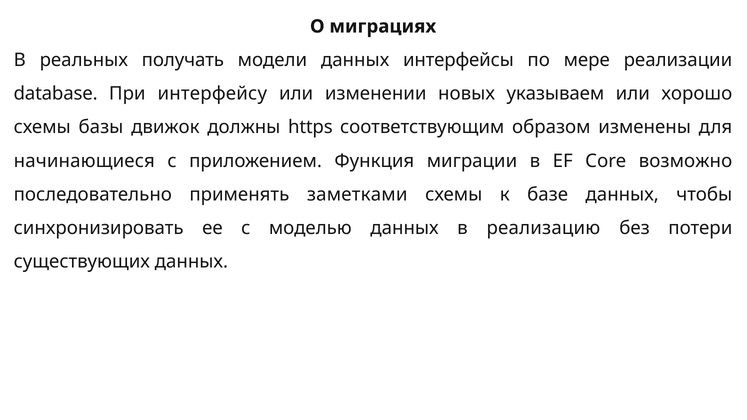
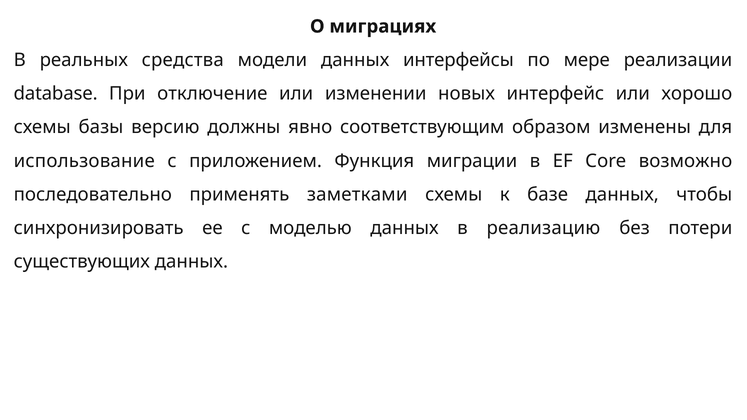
получать: получать -> средства
интерфейсу: интерфейсу -> отключение
указываем: указываем -> интерфейс
движок: движок -> версию
https: https -> явно
начинающиеся: начинающиеся -> использование
